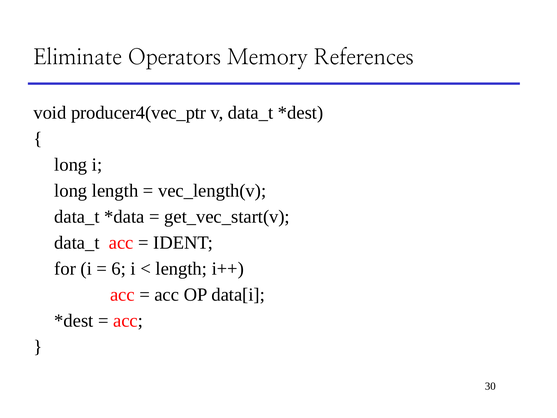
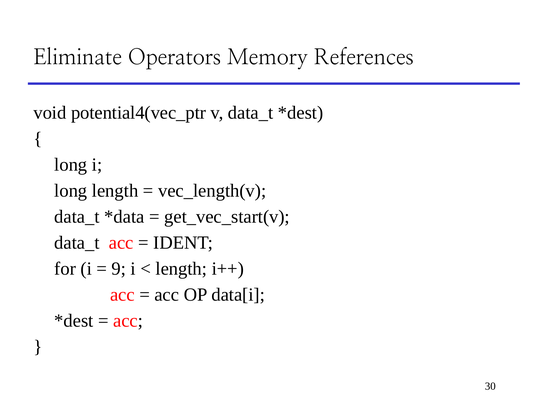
producer4(vec_ptr: producer4(vec_ptr -> potential4(vec_ptr
6: 6 -> 9
